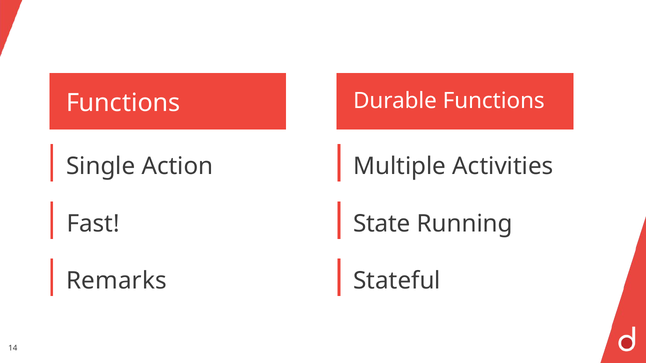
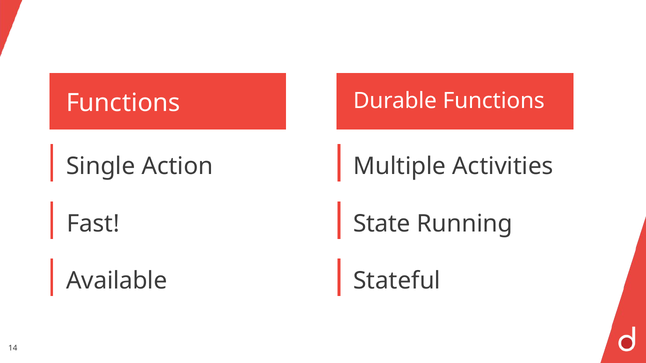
Remarks: Remarks -> Available
